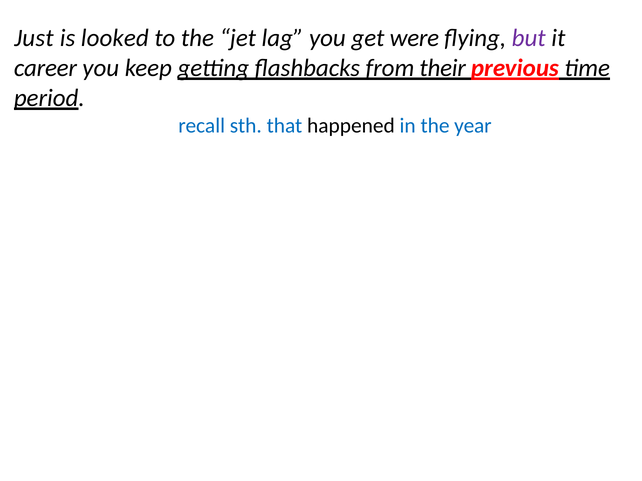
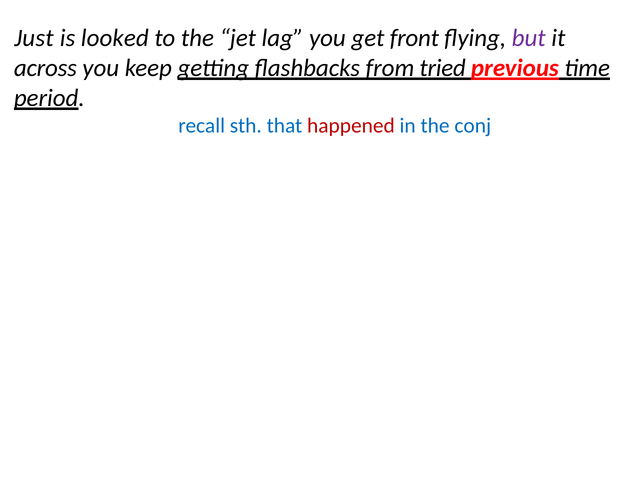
were: were -> front
career: career -> across
their: their -> tried
happened colour: black -> red
year: year -> conj
